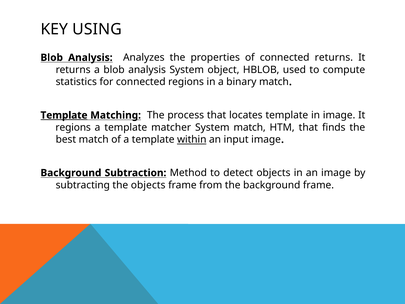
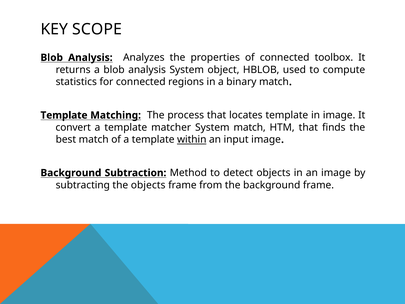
USING: USING -> SCOPE
connected returns: returns -> toolbox
Template at (64, 115) underline: present -> none
regions at (73, 127): regions -> convert
